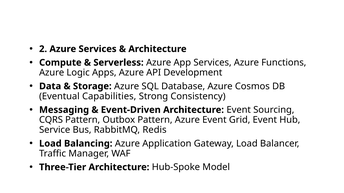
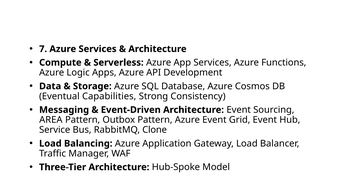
2: 2 -> 7
CQRS: CQRS -> AREA
Redis: Redis -> Clone
